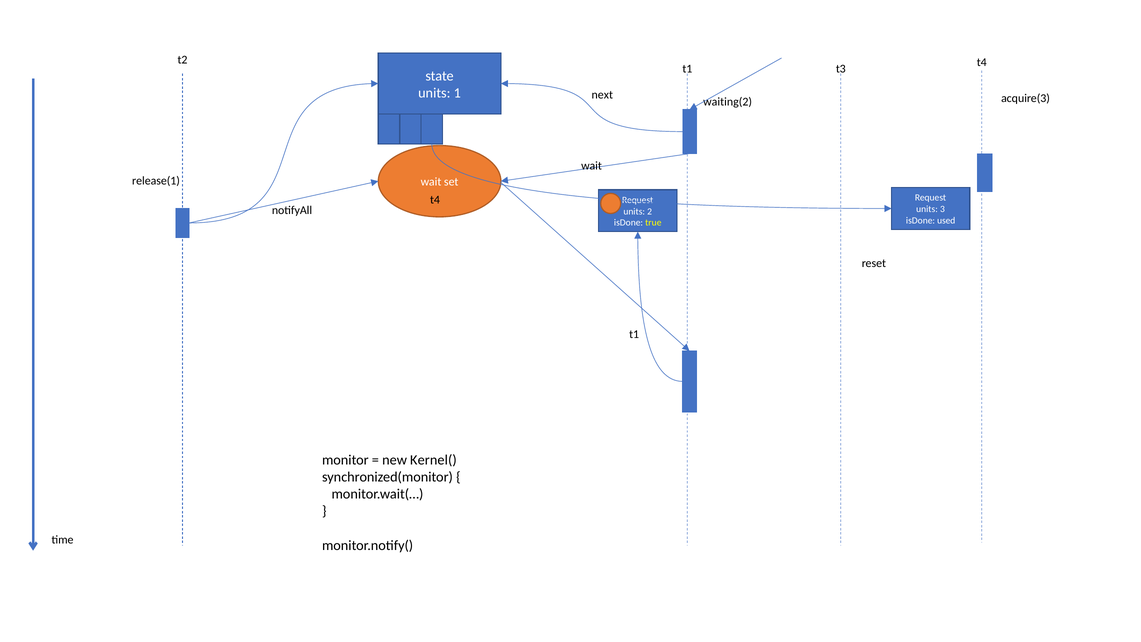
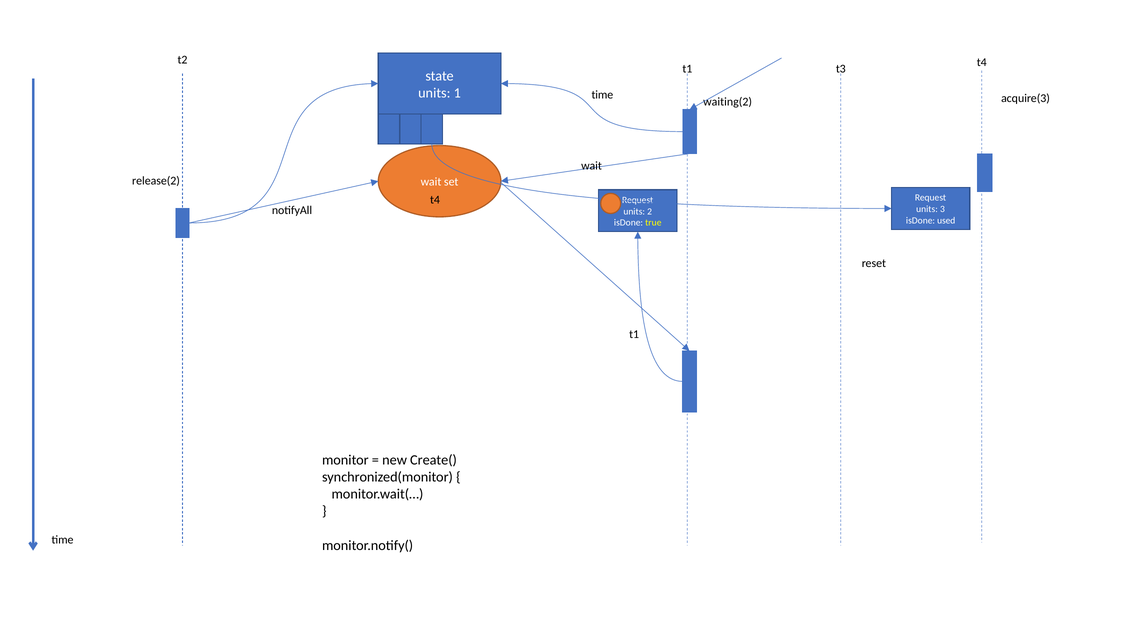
next at (602, 95): next -> time
release(1: release(1 -> release(2
Kernel(: Kernel( -> Create(
